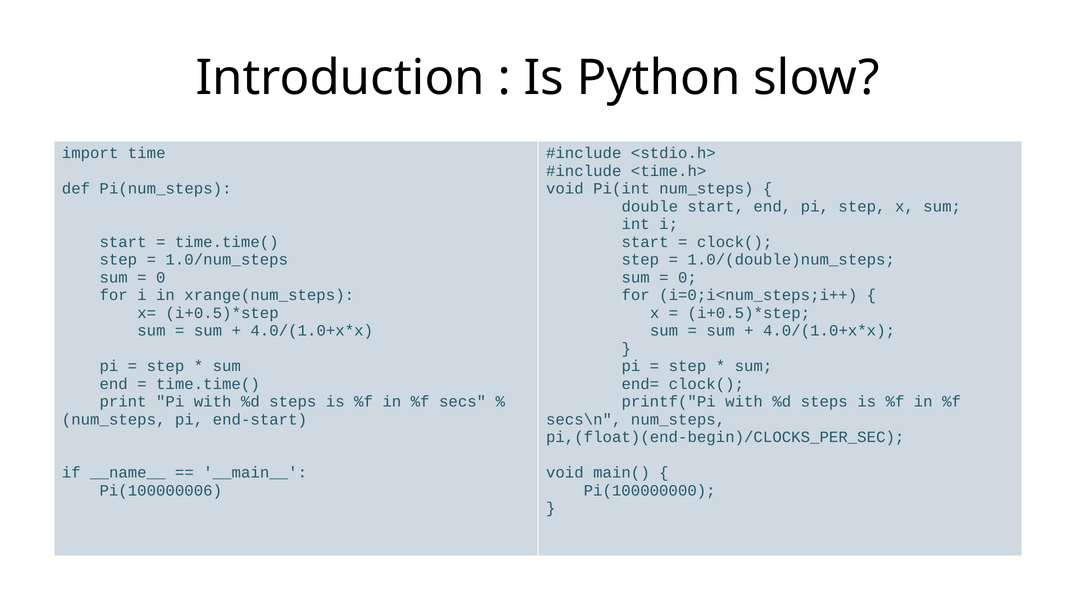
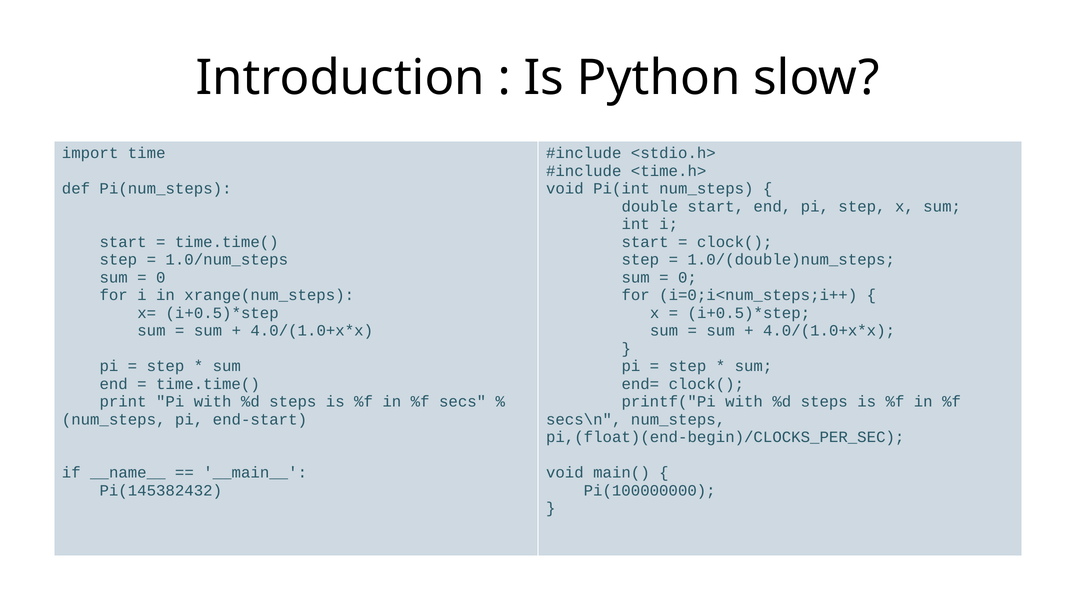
Pi(100000006: Pi(100000006 -> Pi(145382432
